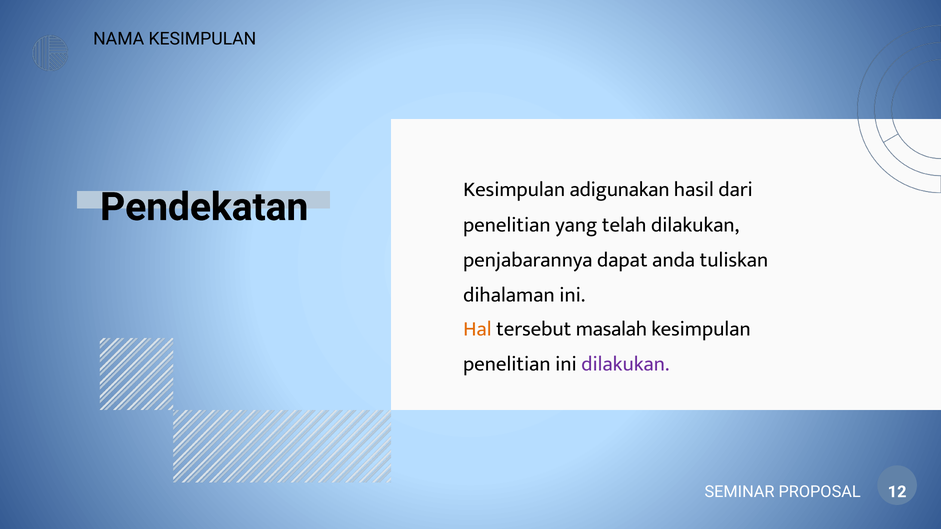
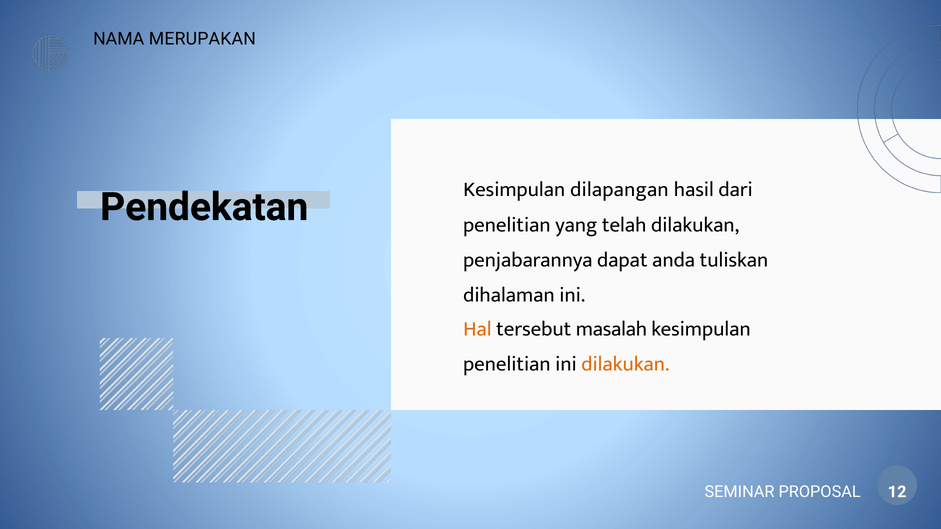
NAMA KESIMPULAN: KESIMPULAN -> MERUPAKAN
adigunakan: adigunakan -> dilapangan
dilakukan at (625, 364) colour: purple -> orange
